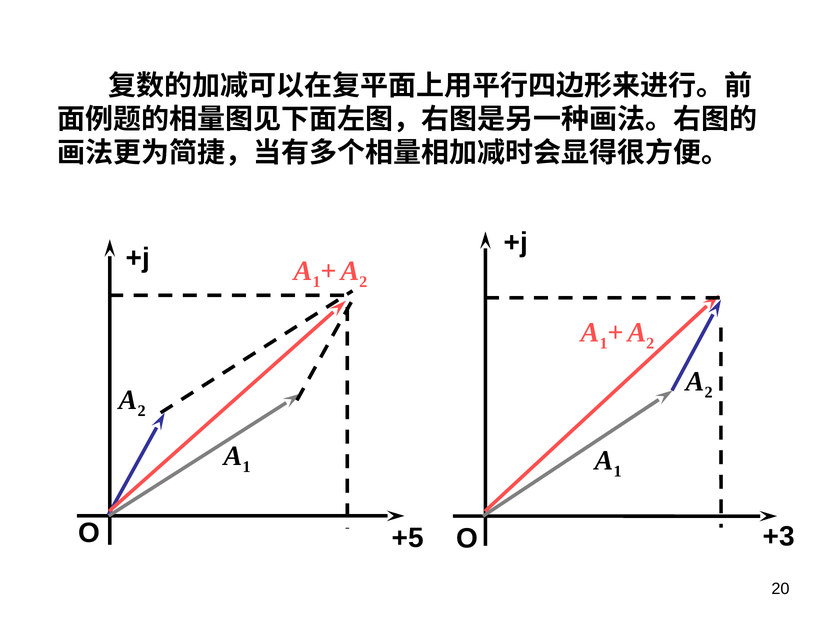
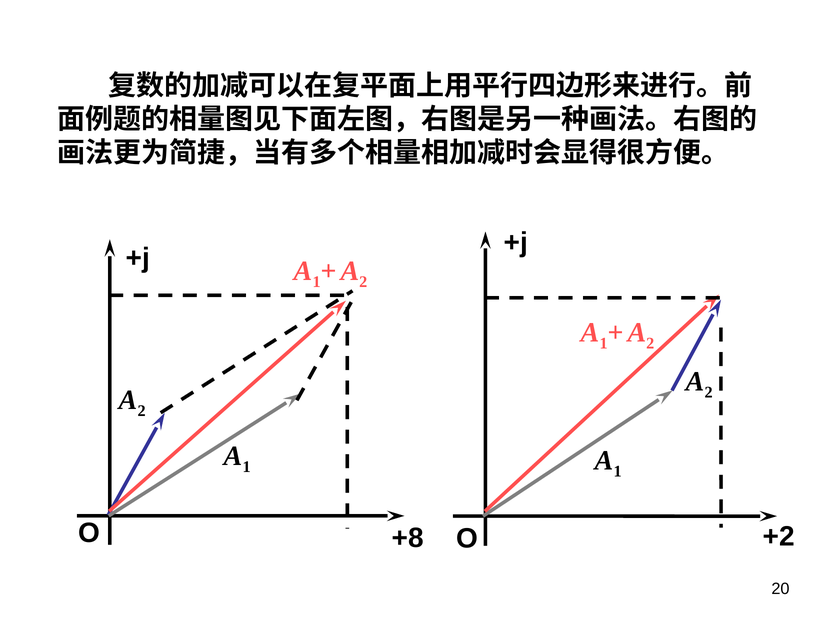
+3: +3 -> +2
+5: +5 -> +8
